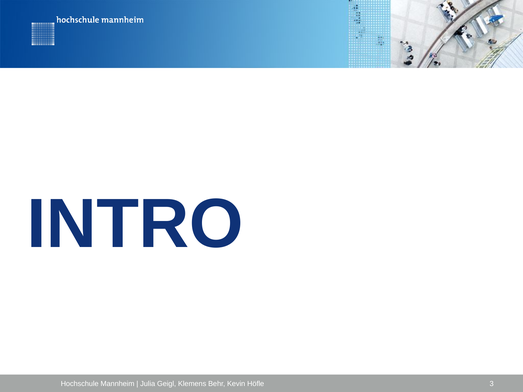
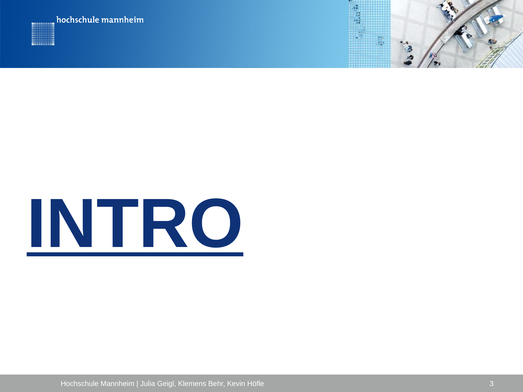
INTRO underline: none -> present
